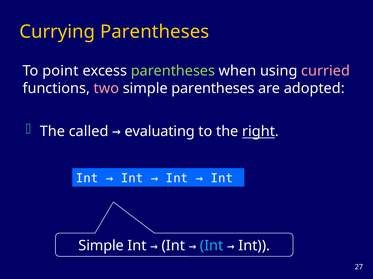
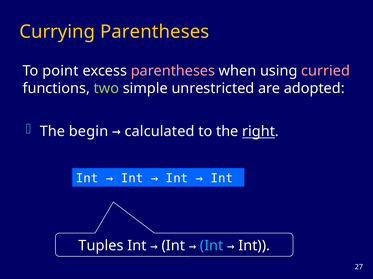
parentheses at (173, 71) colour: light green -> pink
two colour: pink -> light green
simple parentheses: parentheses -> unrestricted
called: called -> begin
evaluating: evaluating -> calculated
Simple at (101, 246): Simple -> Tuples
